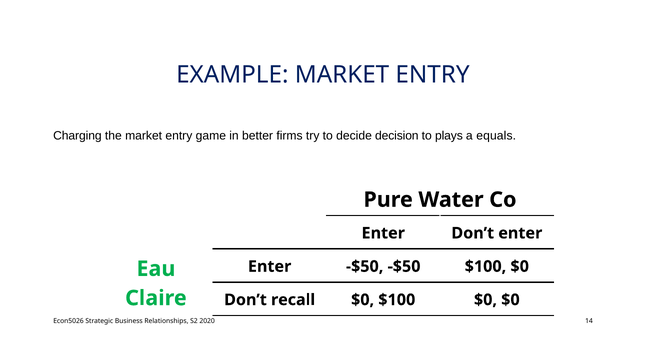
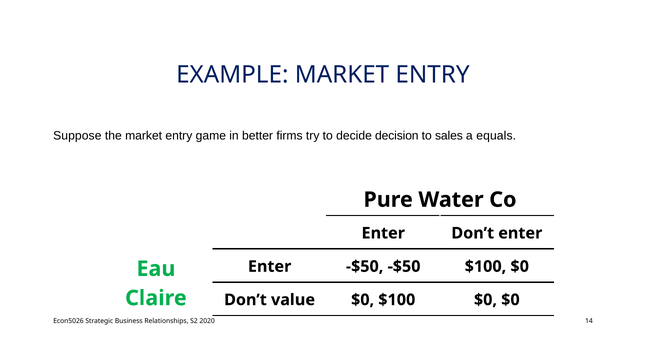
Charging: Charging -> Suppose
plays: plays -> sales
recall: recall -> value
